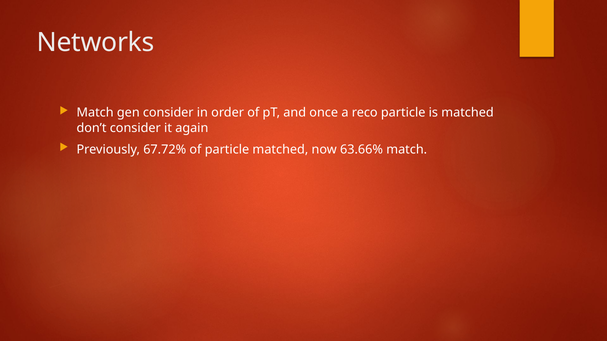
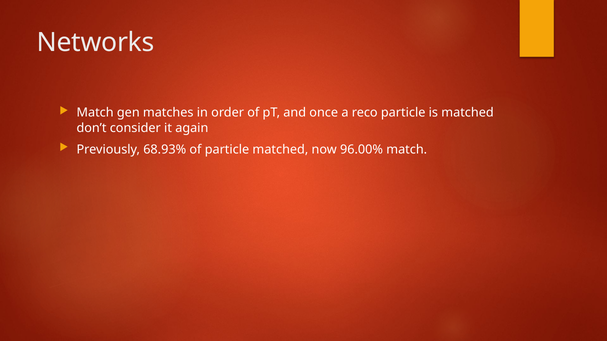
gen consider: consider -> matches
67.72%: 67.72% -> 68.93%
63.66%: 63.66% -> 96.00%
